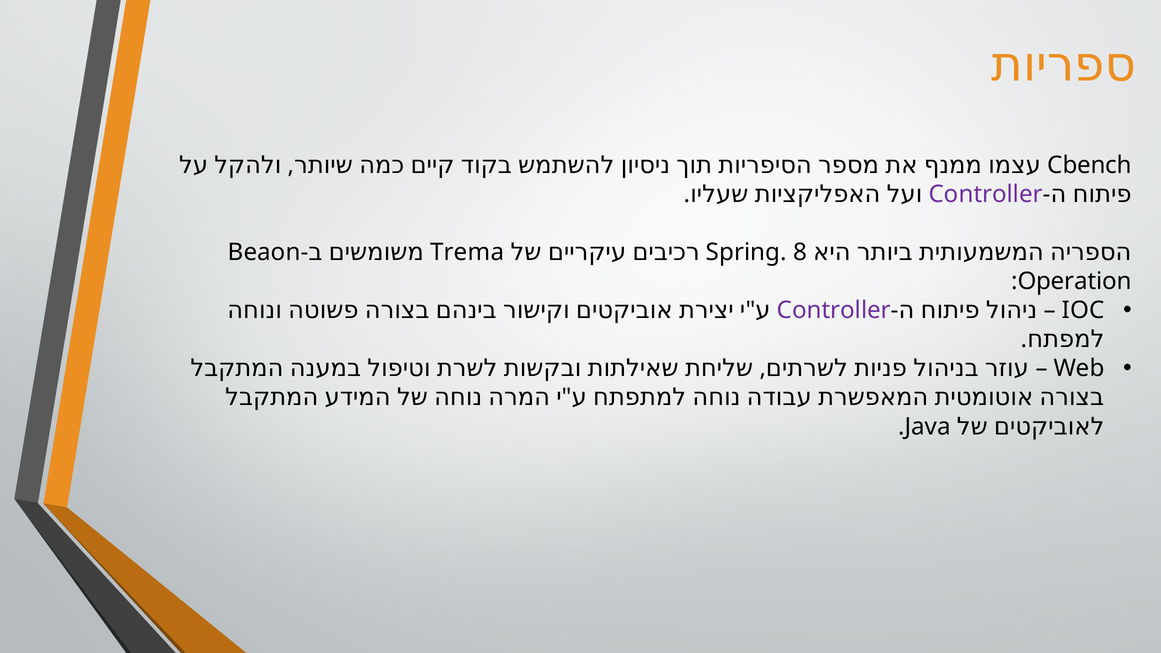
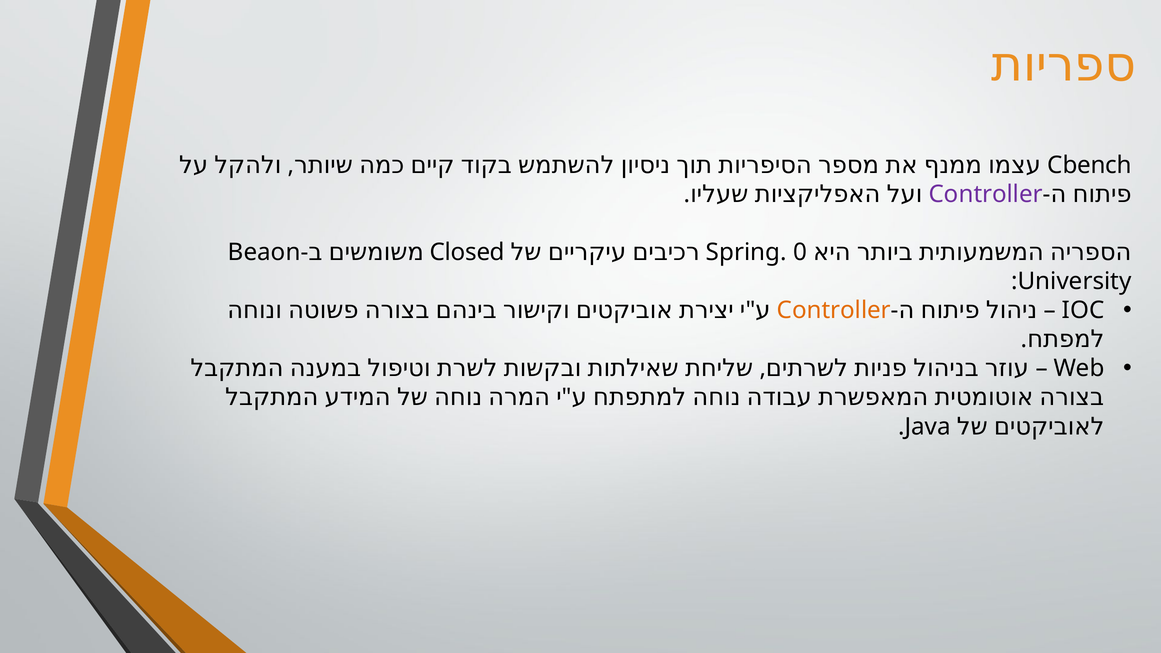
Trema: Trema -> Closed
8: 8 -> 0
Operation: Operation -> University
Controller at (834, 310) colour: purple -> orange
